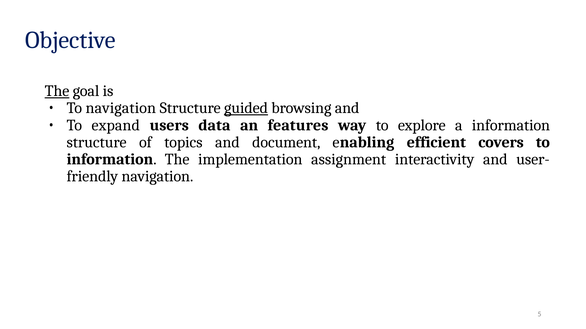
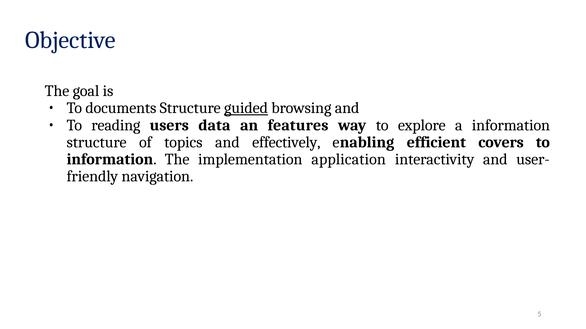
The at (57, 91) underline: present -> none
To navigation: navigation -> documents
expand: expand -> reading
document: document -> effectively
assignment: assignment -> application
